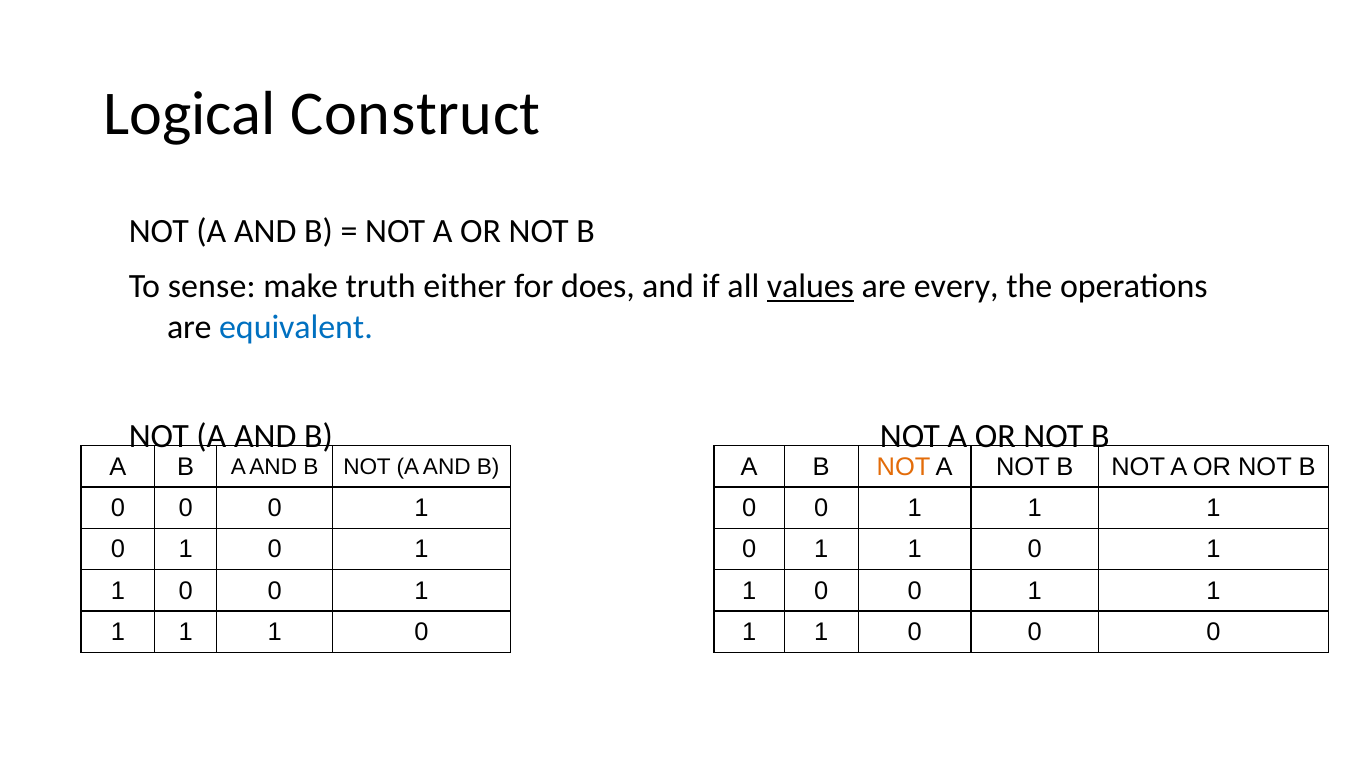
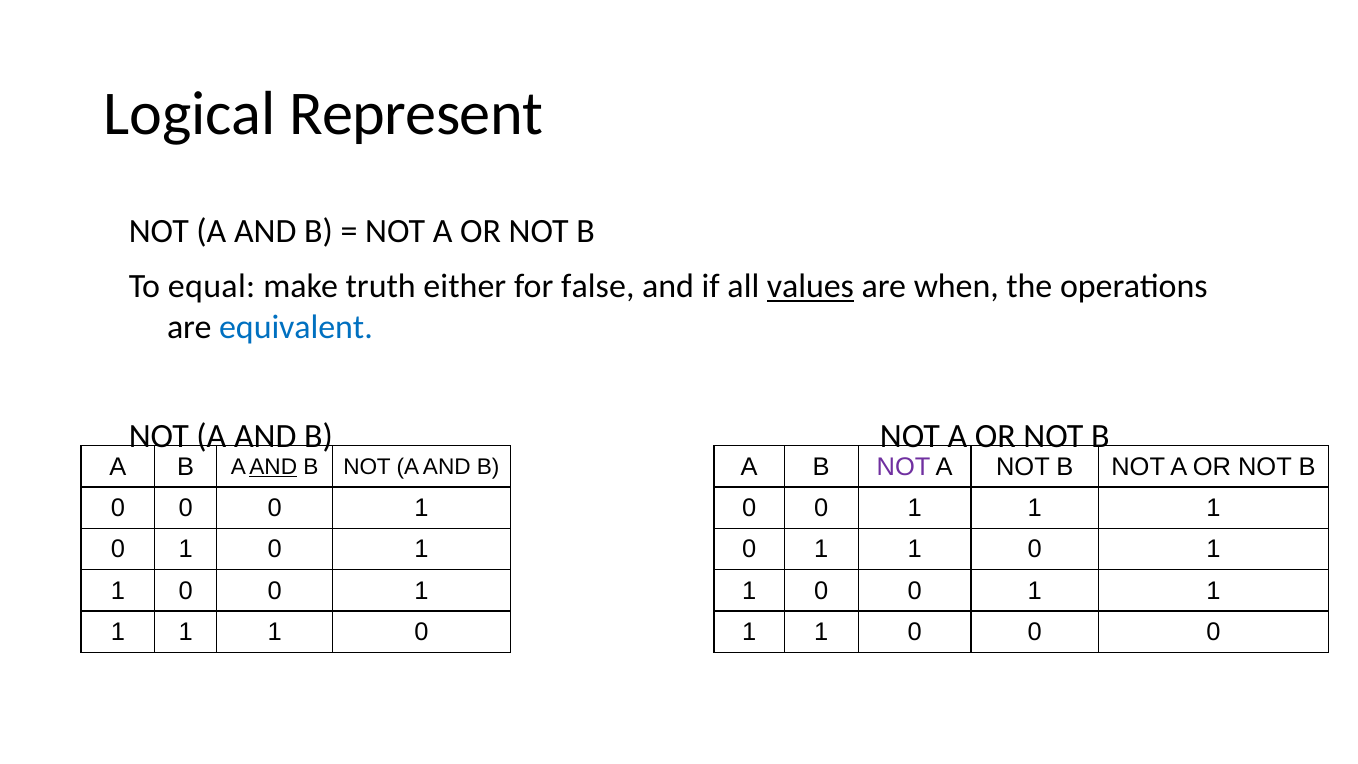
Construct: Construct -> Represent
sense: sense -> equal
does: does -> false
every: every -> when
AND at (273, 467) underline: none -> present
NOT at (904, 467) colour: orange -> purple
